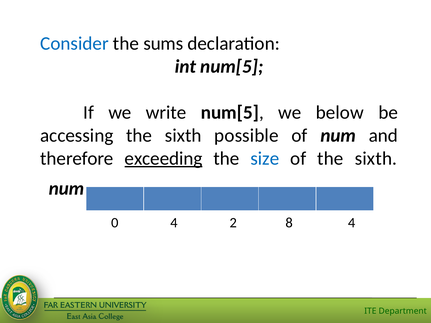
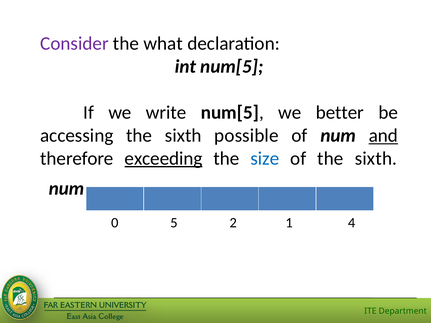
Consider colour: blue -> purple
sums: sums -> what
below: below -> better
and underline: none -> present
0 4: 4 -> 5
8: 8 -> 1
